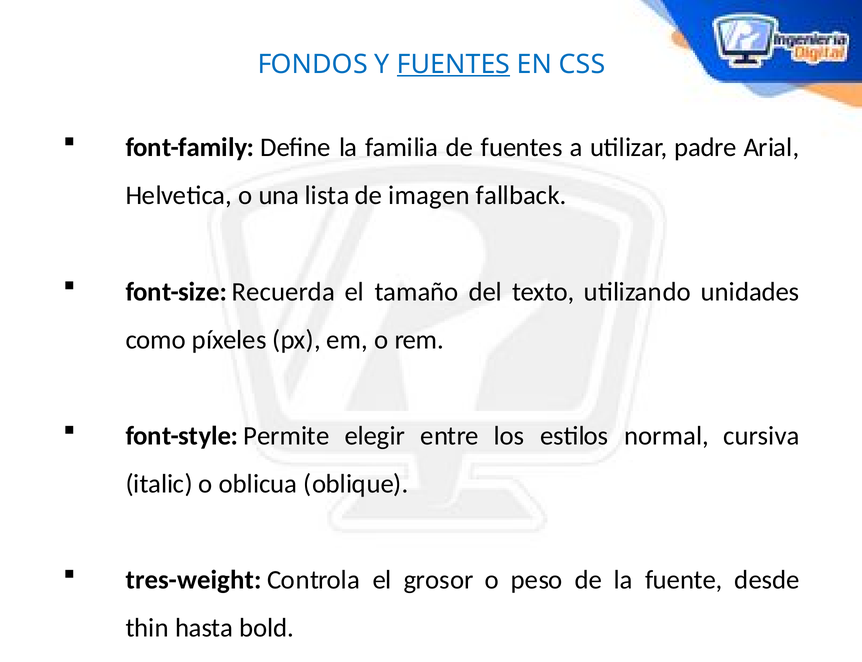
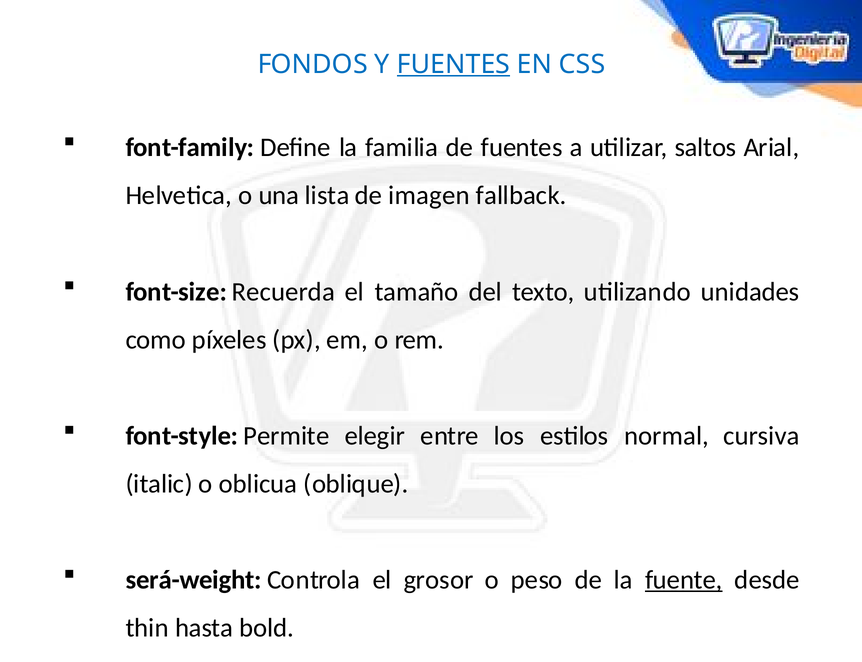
padre: padre -> saltos
tres-weight: tres-weight -> será-weight
fuente underline: none -> present
